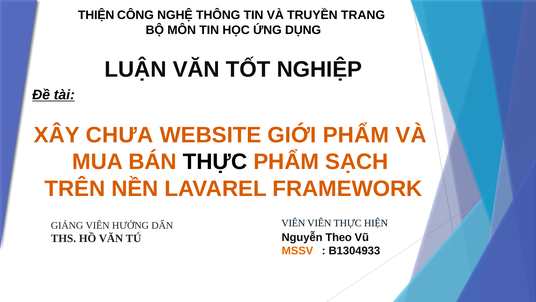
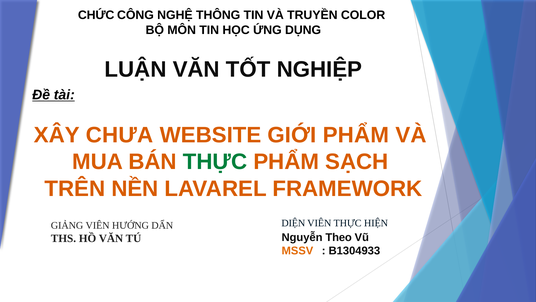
THIỆN: THIỆN -> CHỨC
TRANG: TRANG -> COLOR
THỰC at (215, 162) colour: black -> green
VIÊN at (293, 223): VIÊN -> DIỆN
